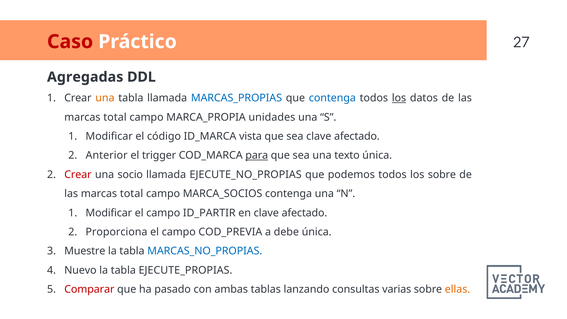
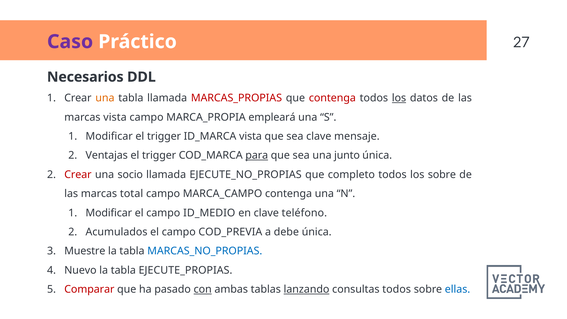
Caso colour: red -> purple
Agregadas: Agregadas -> Necesarios
MARCAS_PROPIAS colour: blue -> red
contenga at (332, 98) colour: blue -> red
total at (115, 117): total -> vista
unidades: unidades -> empleará
Modificar el código: código -> trigger
sea clave afectado: afectado -> mensaje
Anterior: Anterior -> Ventajas
texto: texto -> junto
podemos: podemos -> completo
MARCA_SOCIOS: MARCA_SOCIOS -> MARCA_CAMPO
ID_PARTIR: ID_PARTIR -> ID_MEDIO
en clave afectado: afectado -> teléfono
Proporciona: Proporciona -> Acumulados
con underline: none -> present
lanzando underline: none -> present
consultas varias: varias -> todos
ellas colour: orange -> blue
